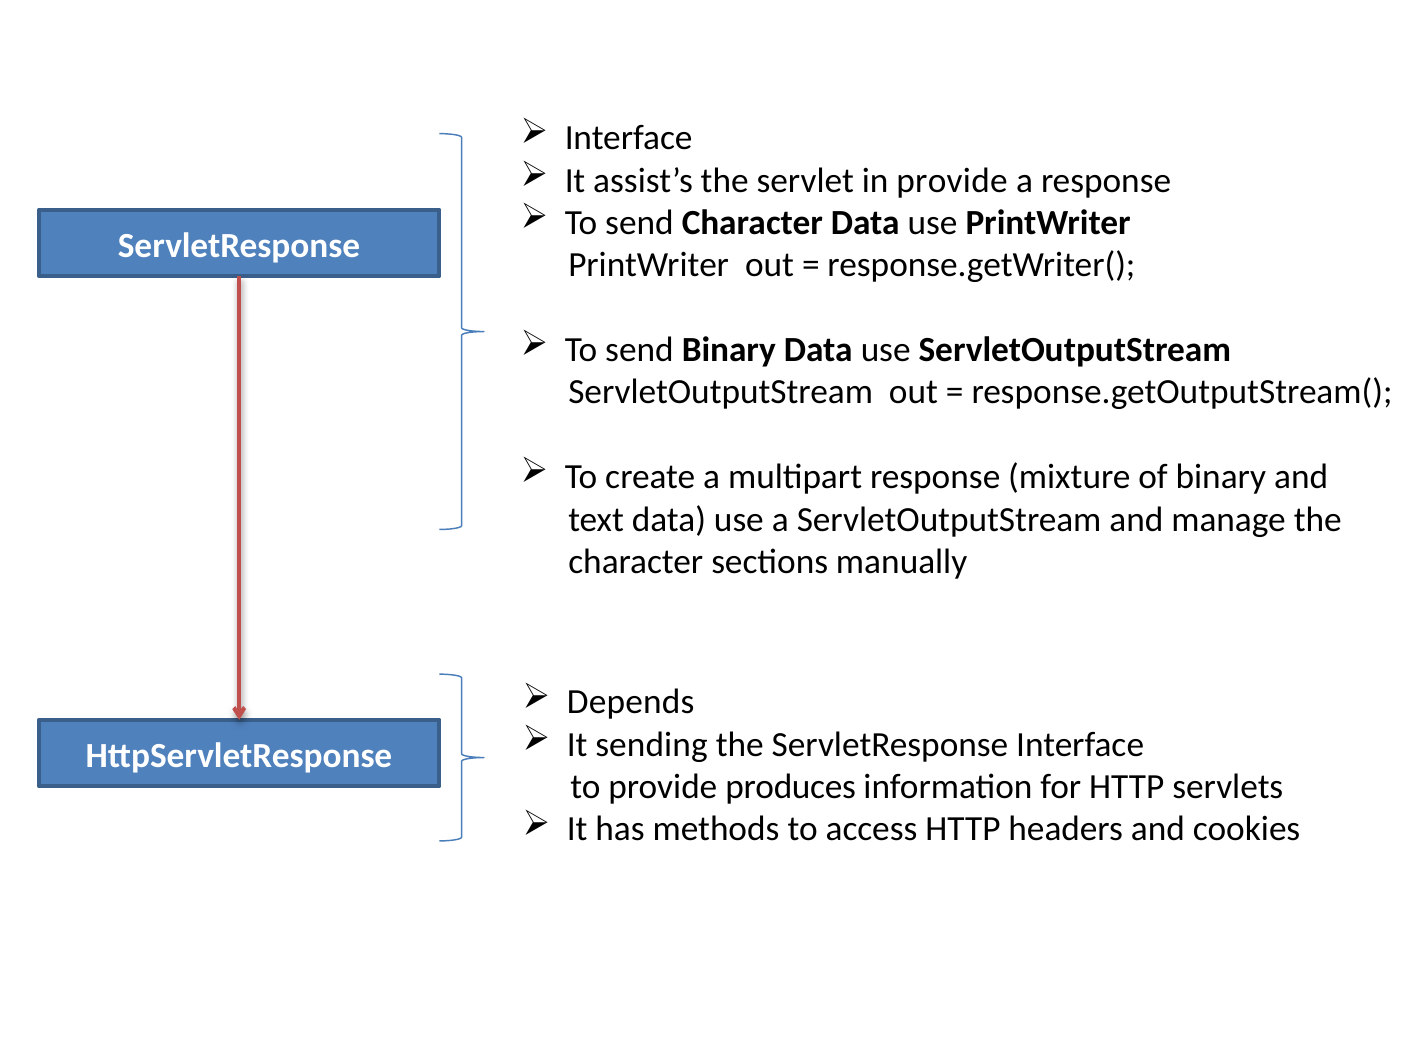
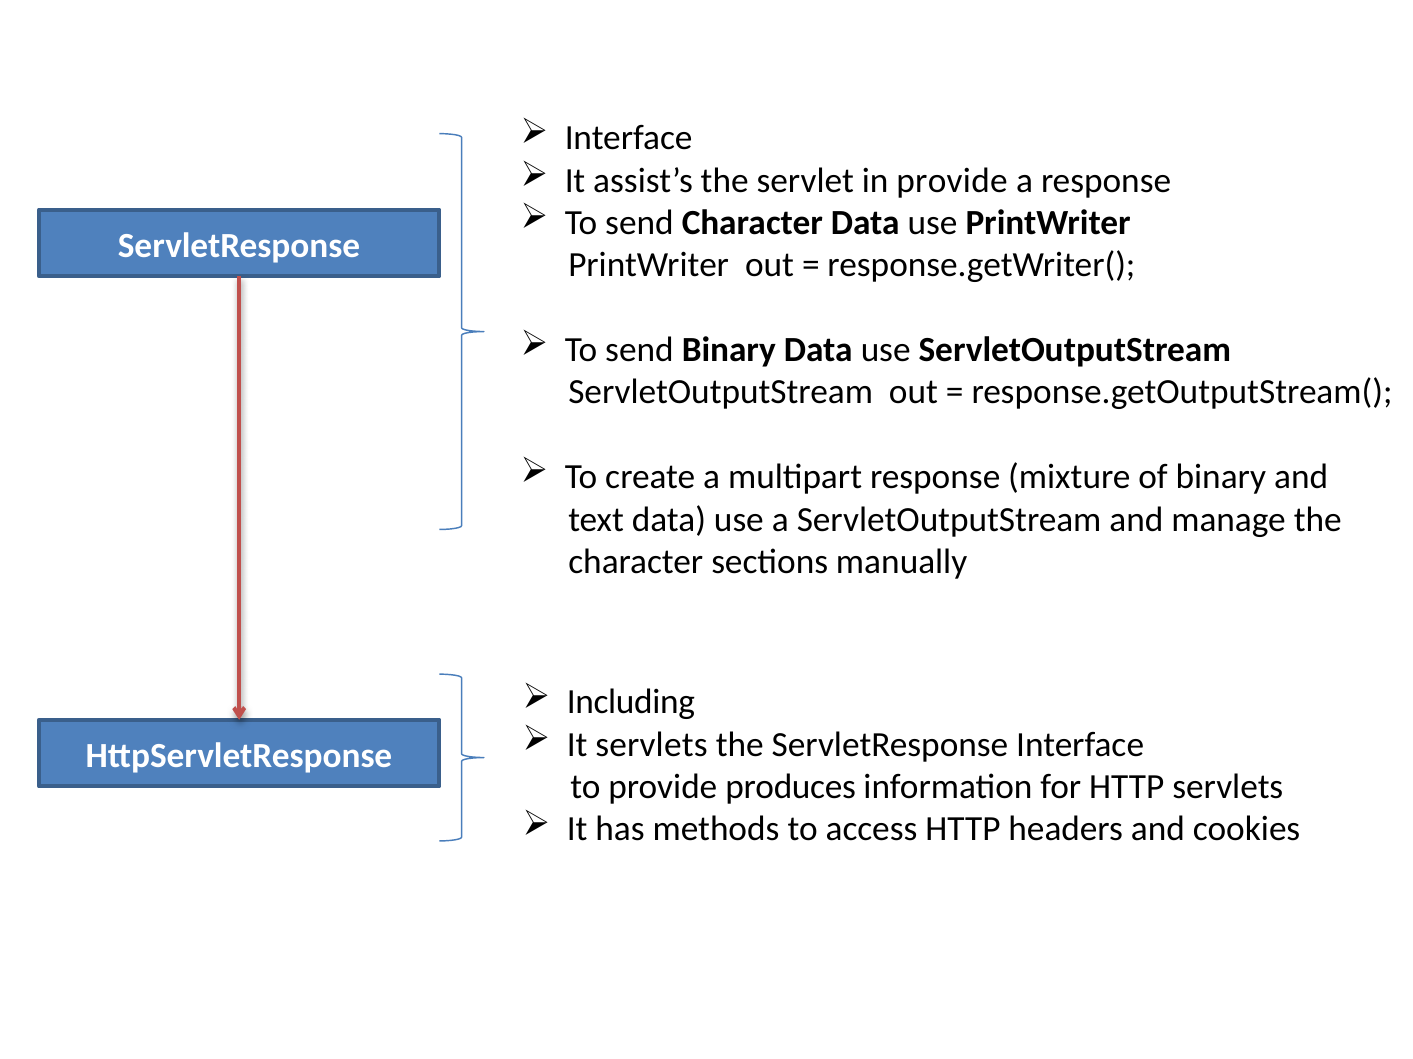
Depends: Depends -> Including
It sending: sending -> servlets
